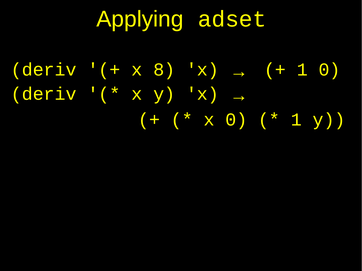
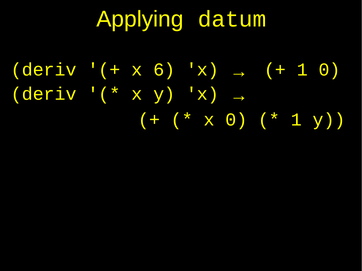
adset: adset -> datum
8: 8 -> 6
